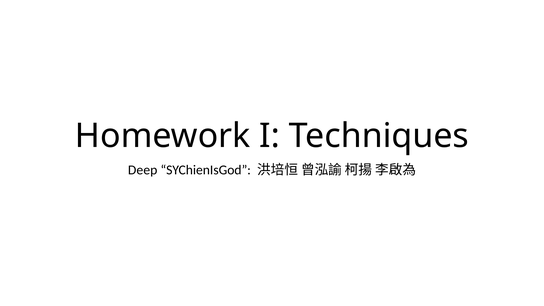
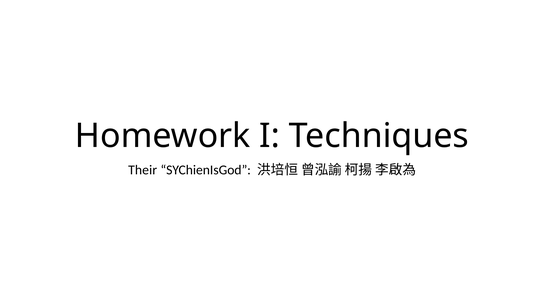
Deep: Deep -> Their
